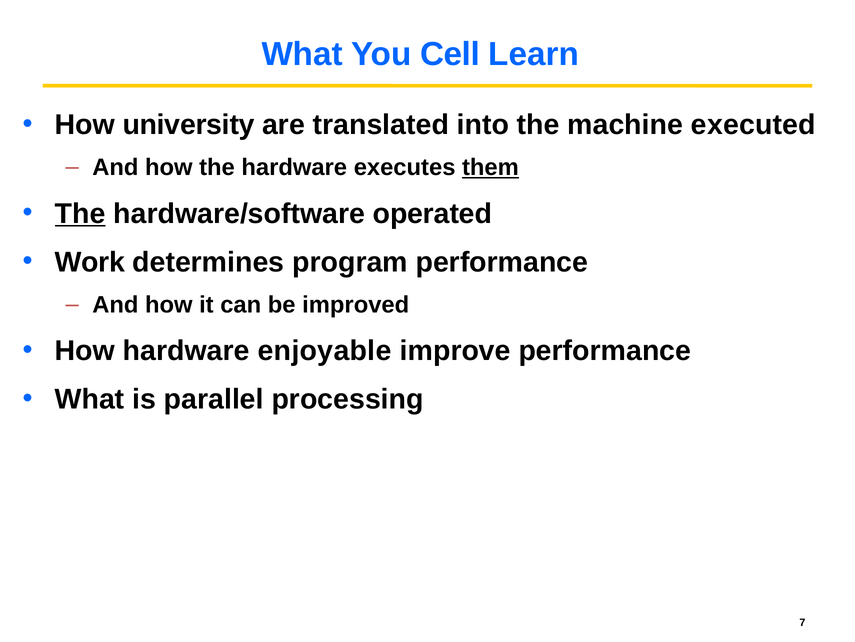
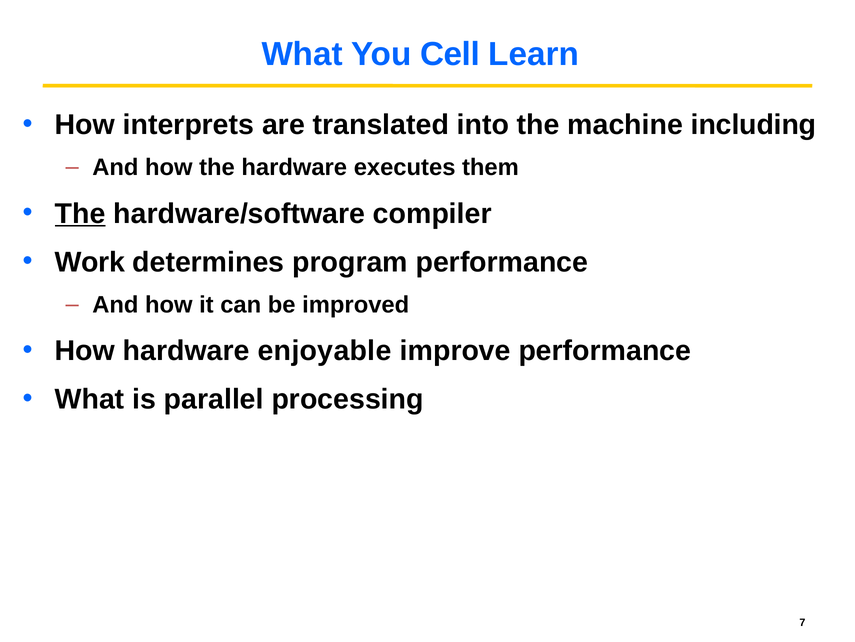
university: university -> interprets
executed: executed -> including
them underline: present -> none
operated: operated -> compiler
